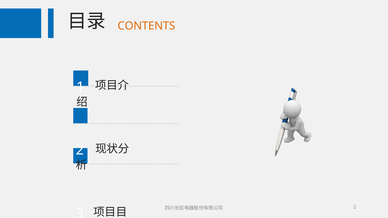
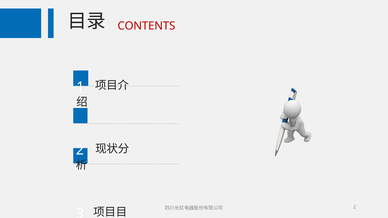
CONTENTS colour: orange -> red
